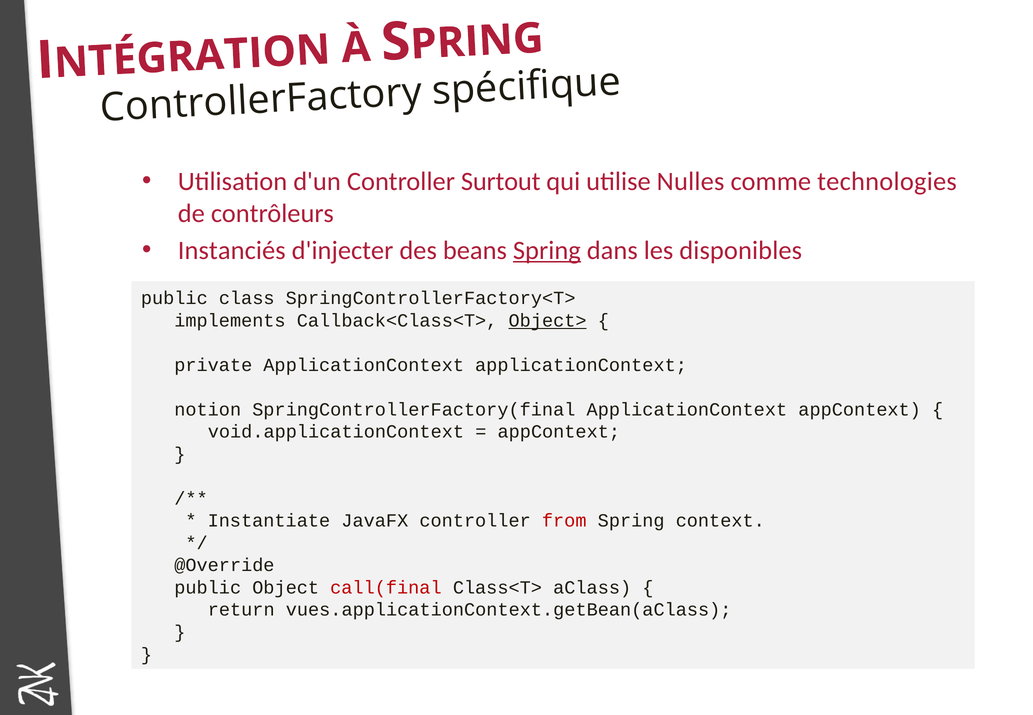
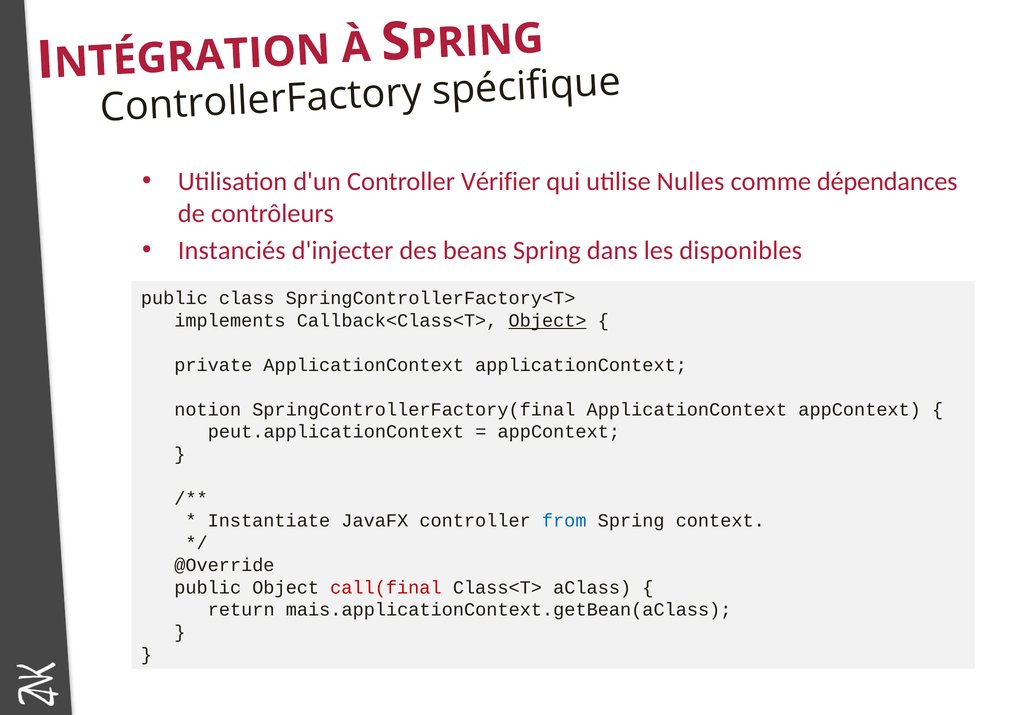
Surtout: Surtout -> Vérifier
technologies: technologies -> dépendances
Spring at (547, 251) underline: present -> none
void.applicationContext: void.applicationContext -> peut.applicationContext
from colour: red -> blue
vues.applicationContext.getBean(aClass: vues.applicationContext.getBean(aClass -> mais.applicationContext.getBean(aClass
